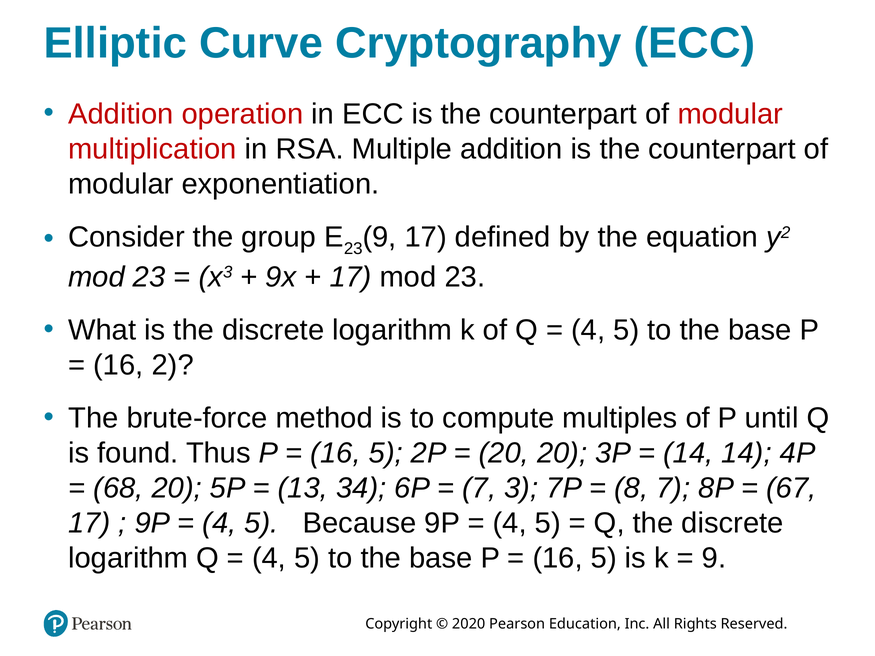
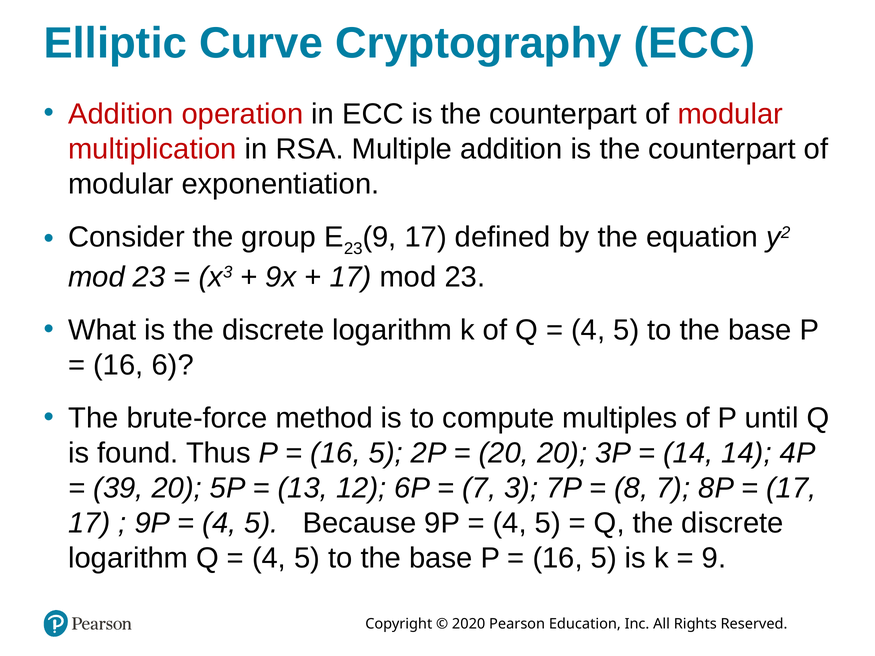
2: 2 -> 6
68: 68 -> 39
34: 34 -> 12
67 at (791, 489): 67 -> 17
